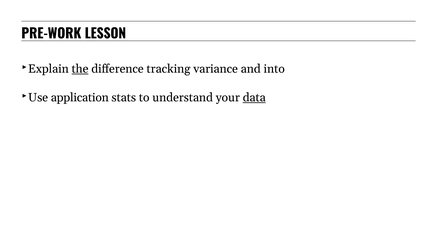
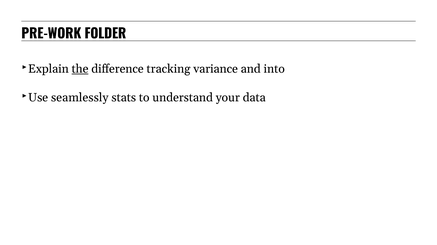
LESSON: LESSON -> FOLDER
application: application -> seamlessly
data underline: present -> none
